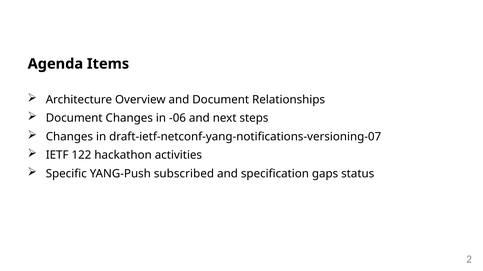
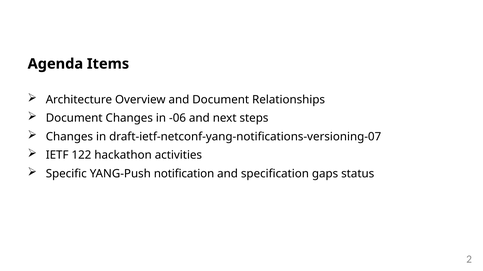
subscribed: subscribed -> notification
